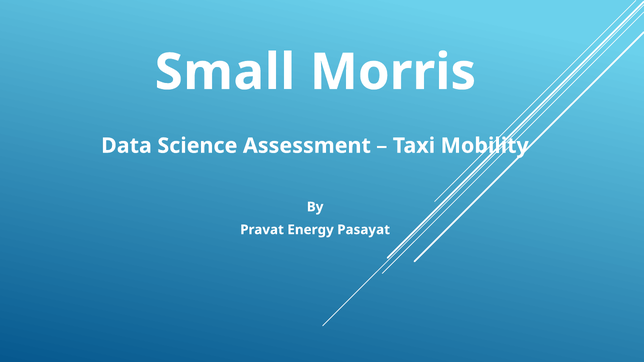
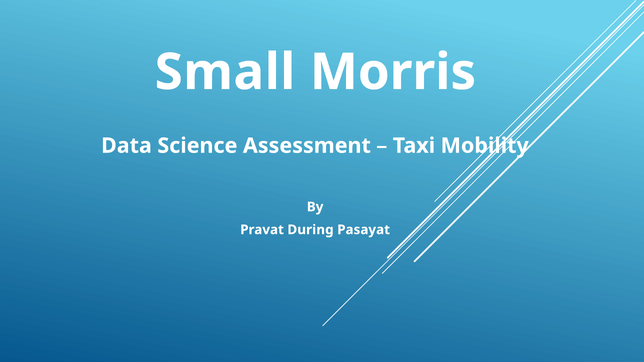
Energy: Energy -> During
